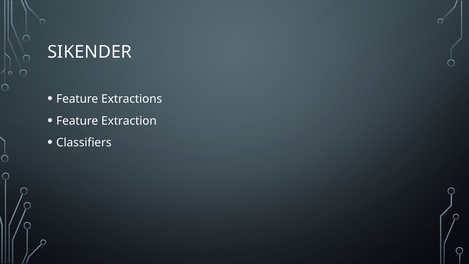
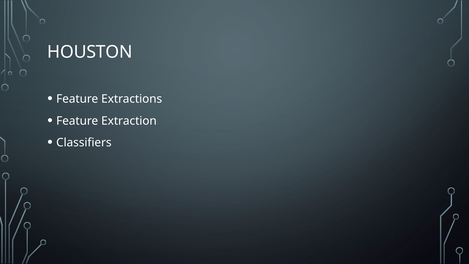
SIKENDER: SIKENDER -> HOUSTON
